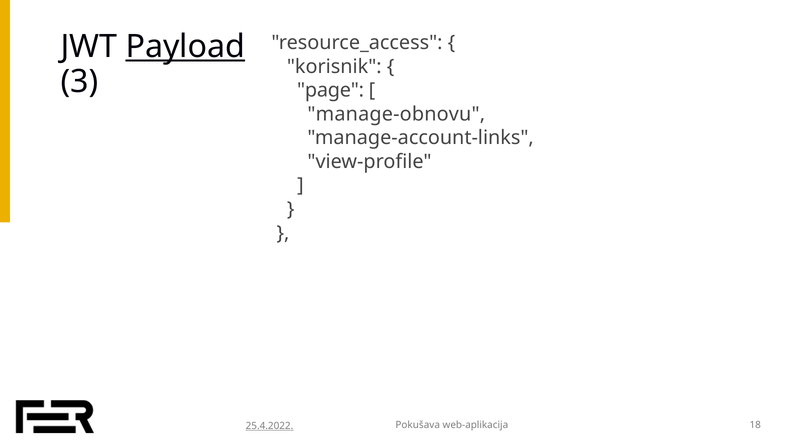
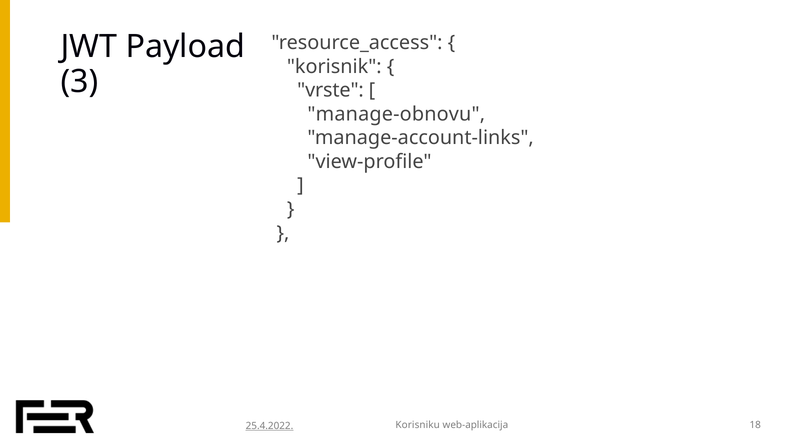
Payload underline: present -> none
page: page -> vrste
Pokušava: Pokušava -> Korisniku
